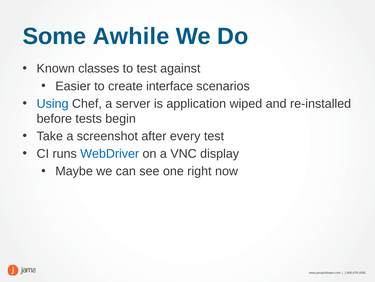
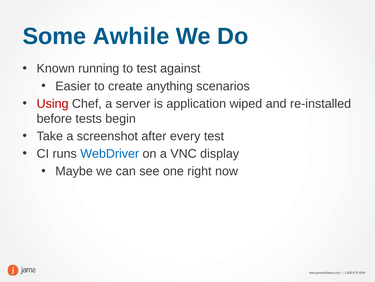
classes: classes -> running
interface: interface -> anything
Using colour: blue -> red
